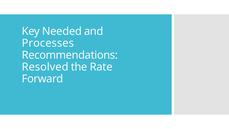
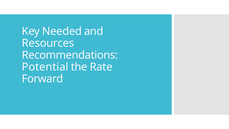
Processes: Processes -> Resources
Resolved: Resolved -> Potential
